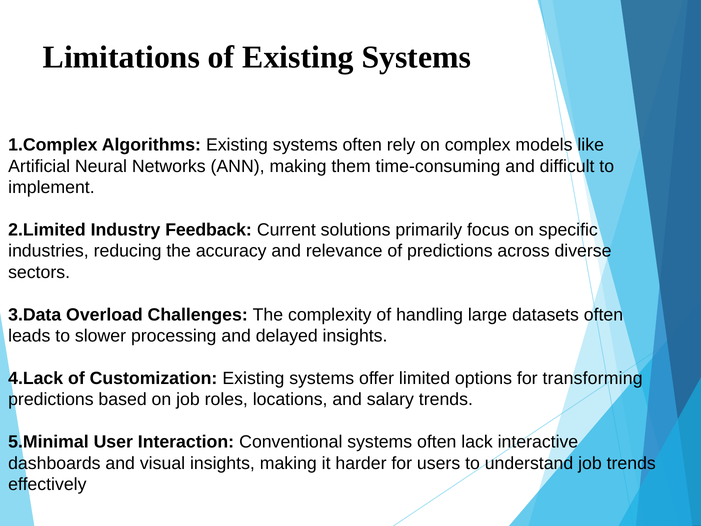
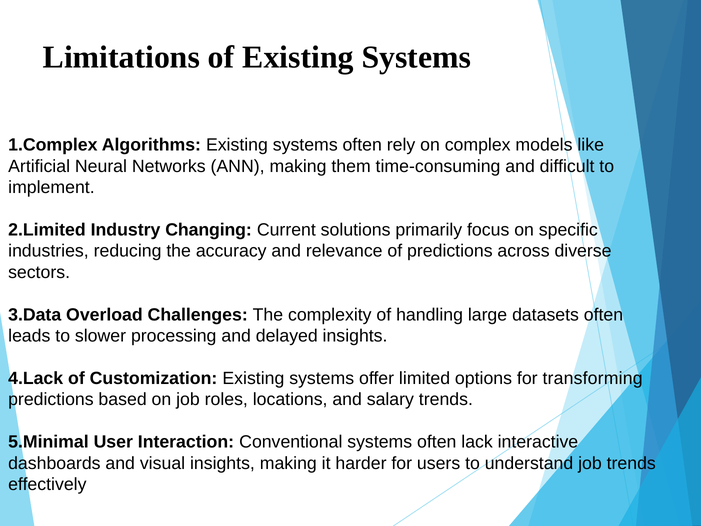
Feedback: Feedback -> Changing
